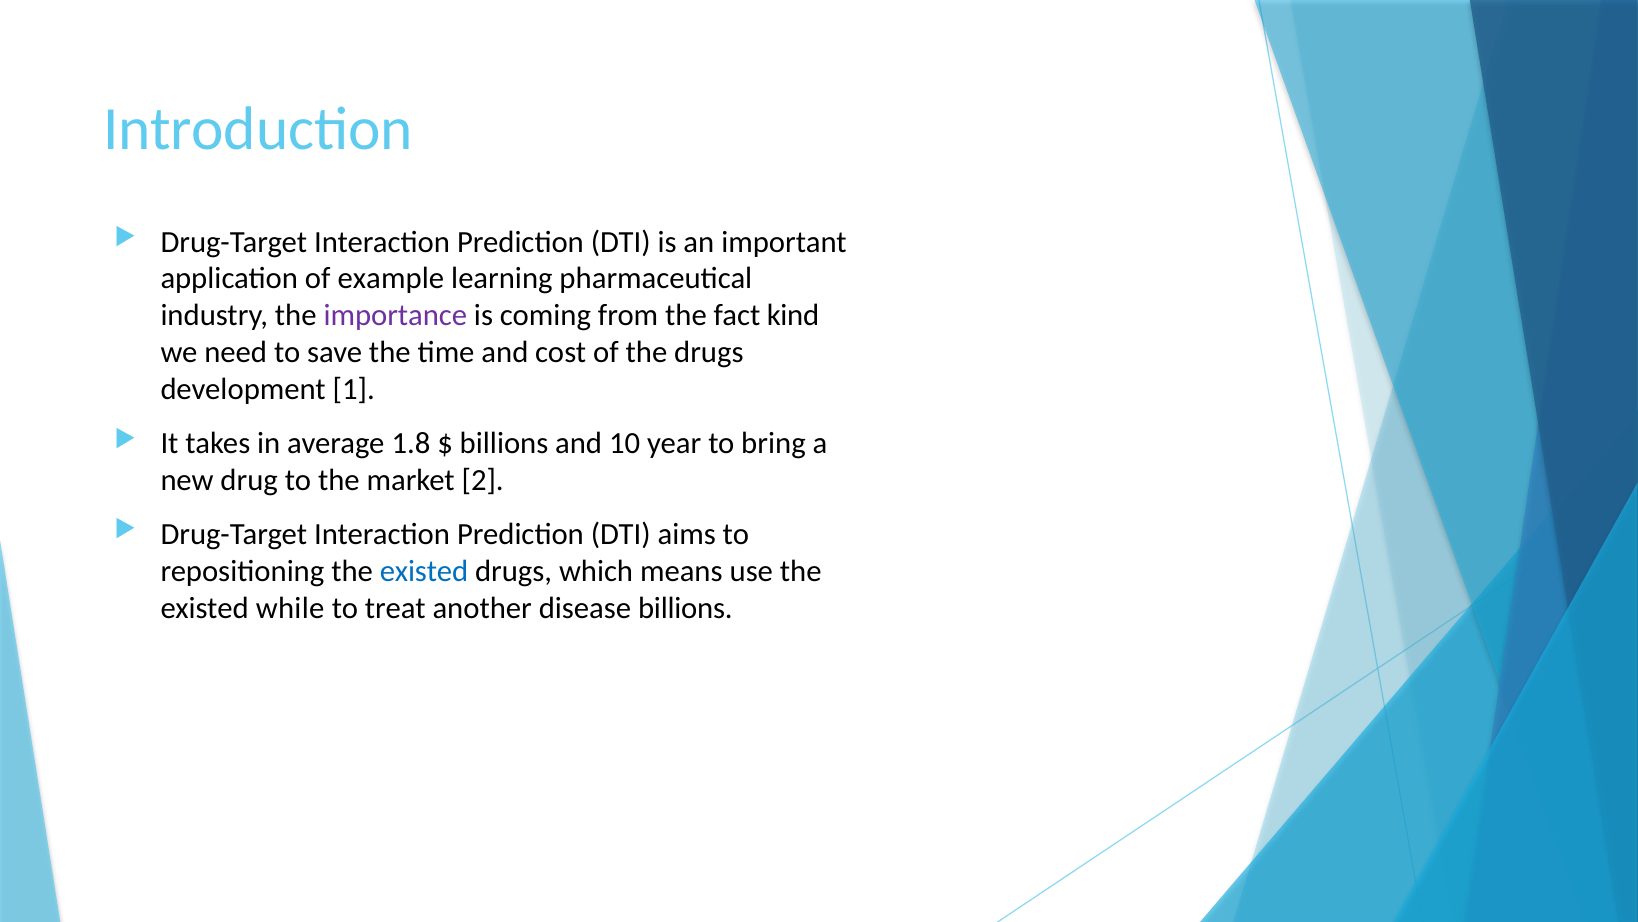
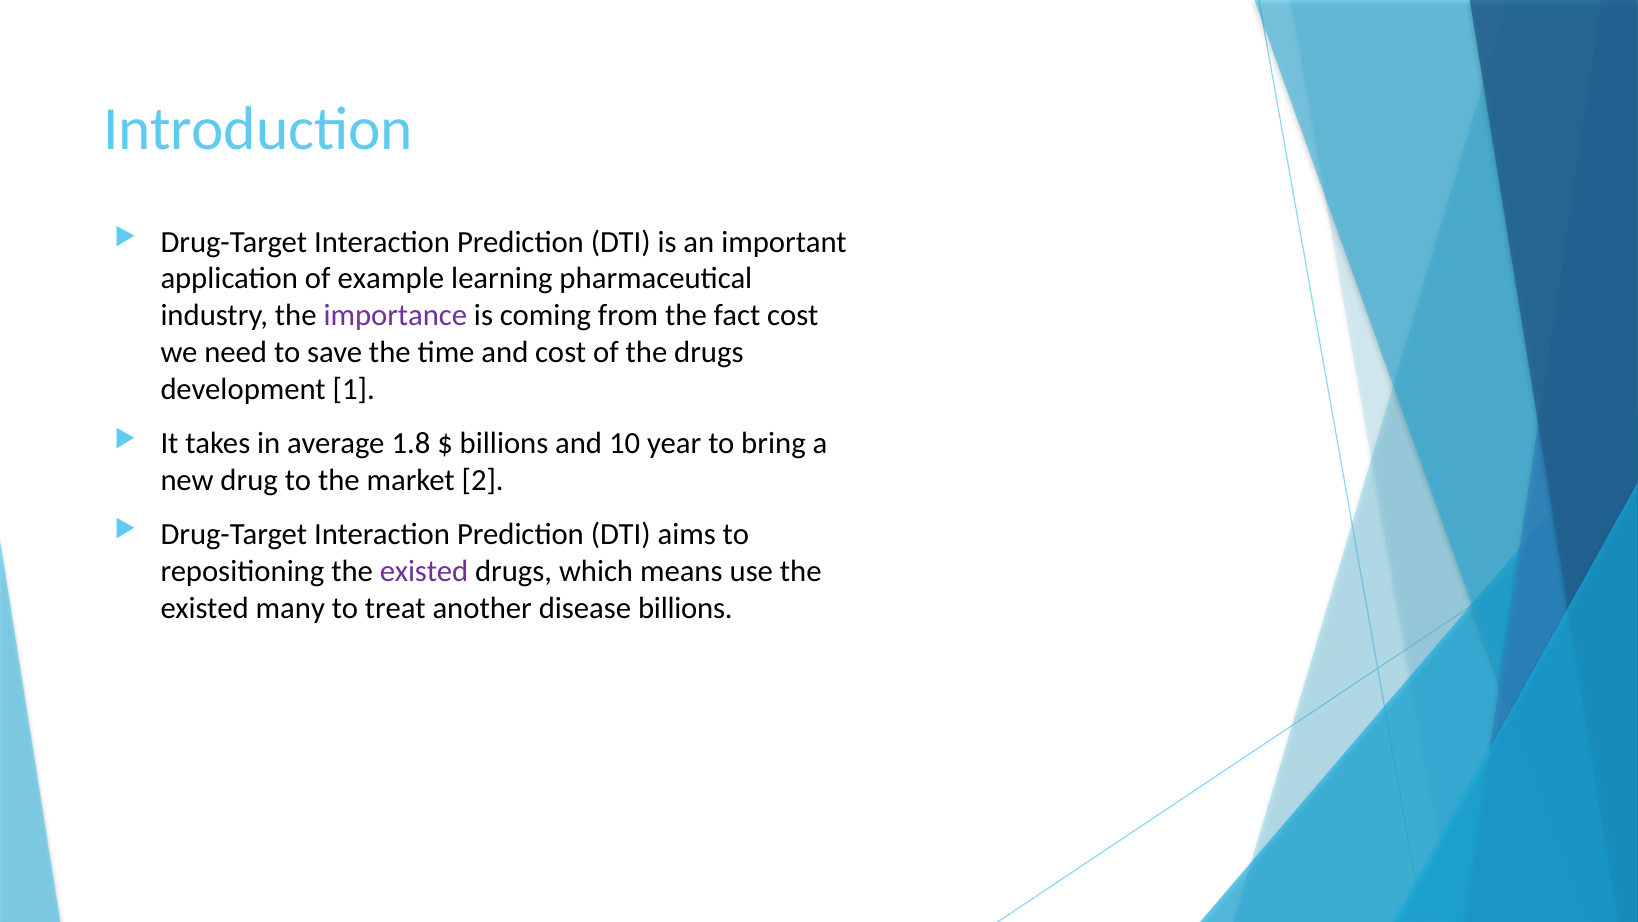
fact kind: kind -> cost
existed at (424, 571) colour: blue -> purple
while: while -> many
